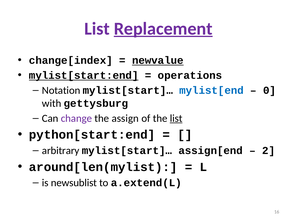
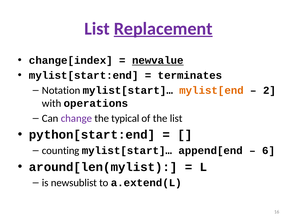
mylist[start:end underline: present -> none
operations: operations -> terminates
mylist[end colour: blue -> orange
0: 0 -> 2
gettysburg: gettysburg -> operations
assign: assign -> typical
list at (176, 119) underline: present -> none
arbitrary: arbitrary -> counting
assign[end: assign[end -> append[end
2: 2 -> 6
